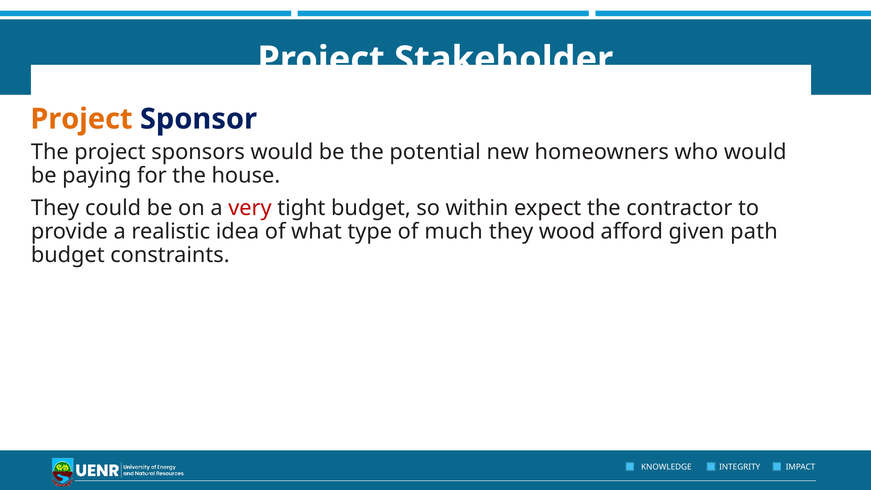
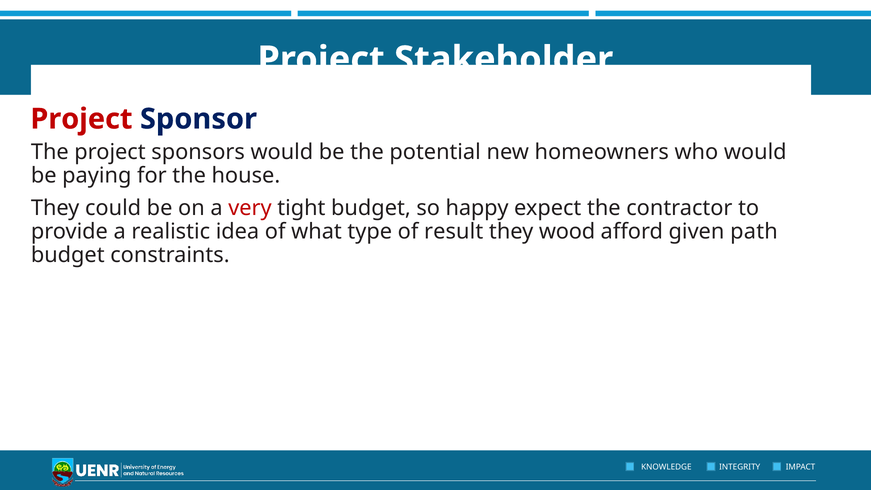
Project at (81, 119) colour: orange -> red
within: within -> happy
much: much -> result
